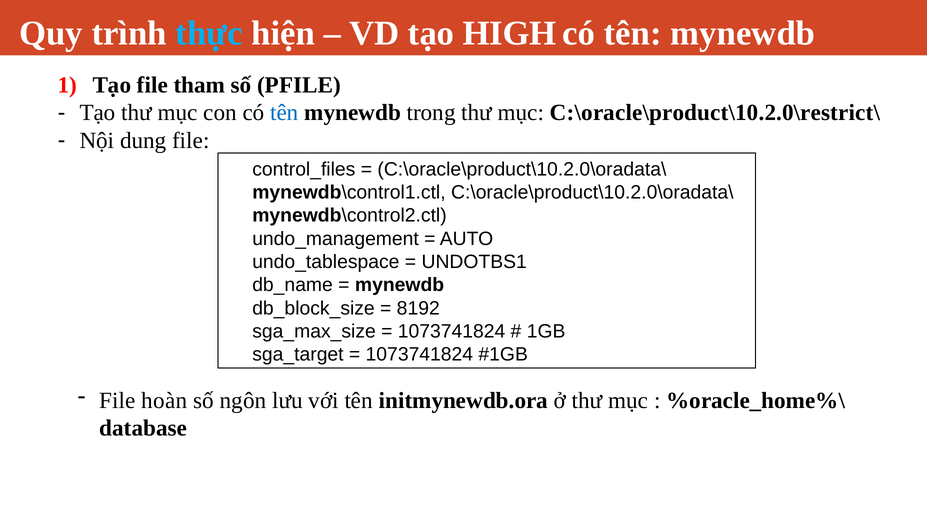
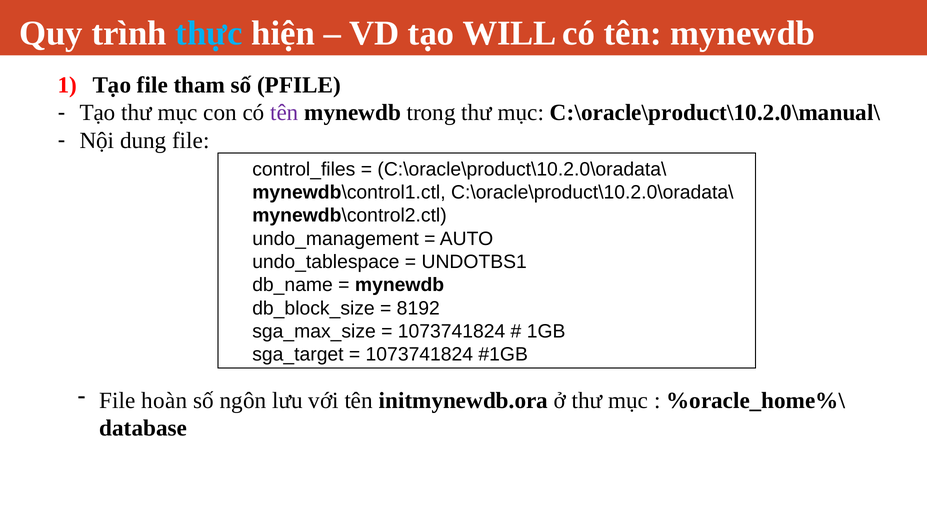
HIGH: HIGH -> WILL
tên at (284, 113) colour: blue -> purple
C:\oracle\product\10.2.0\restrict\: C:\oracle\product\10.2.0\restrict\ -> C:\oracle\product\10.2.0\manual\
